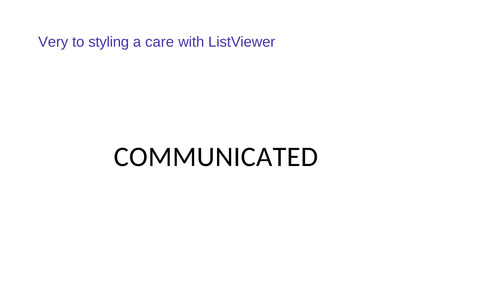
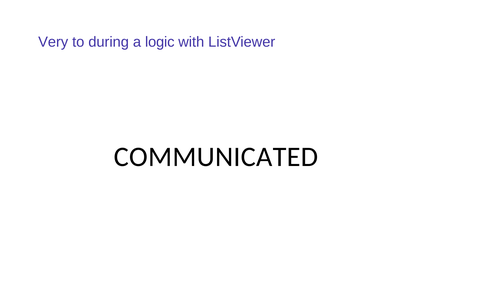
styling: styling -> during
care: care -> logic
